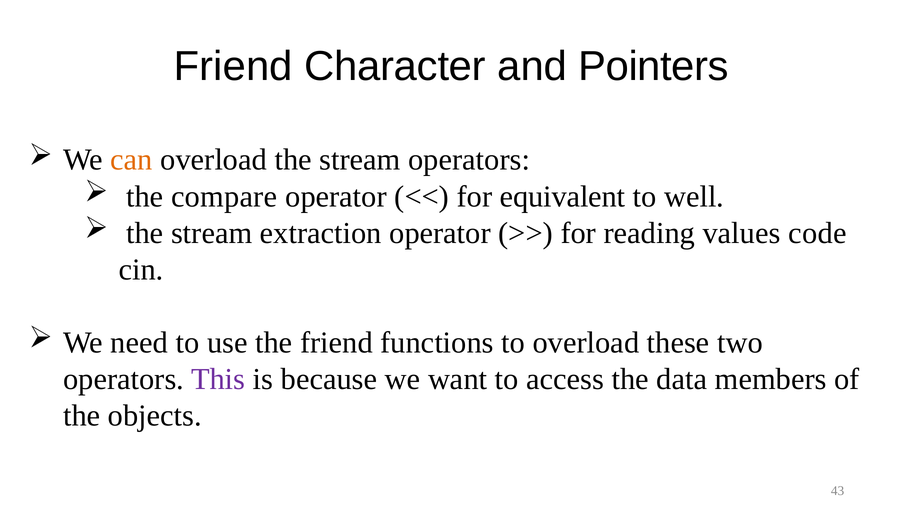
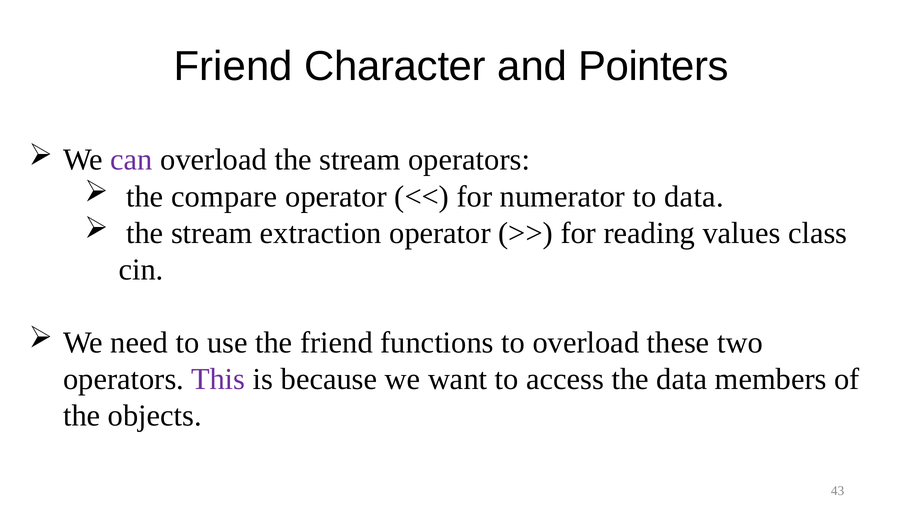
can colour: orange -> purple
equivalent: equivalent -> numerator
to well: well -> data
code: code -> class
